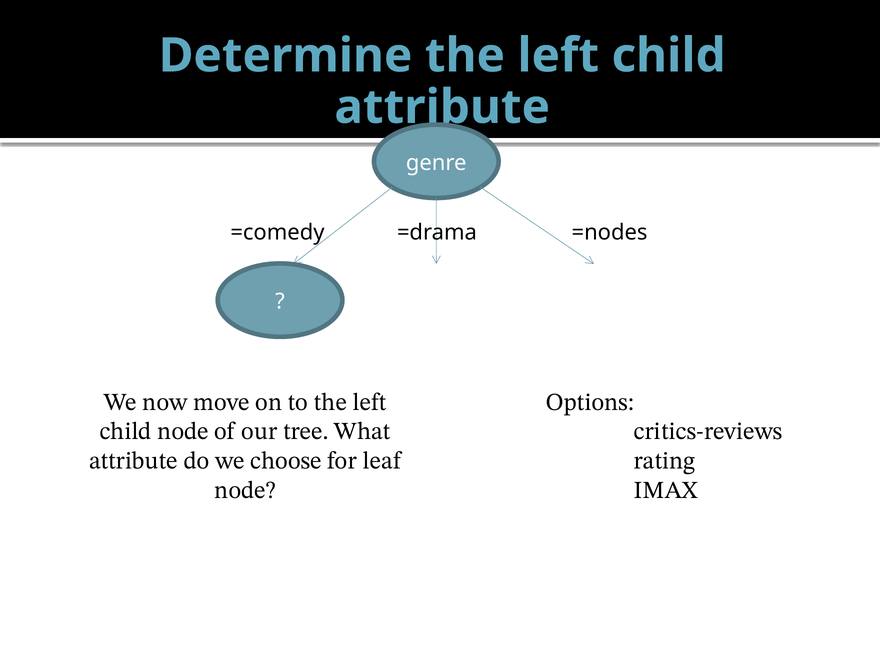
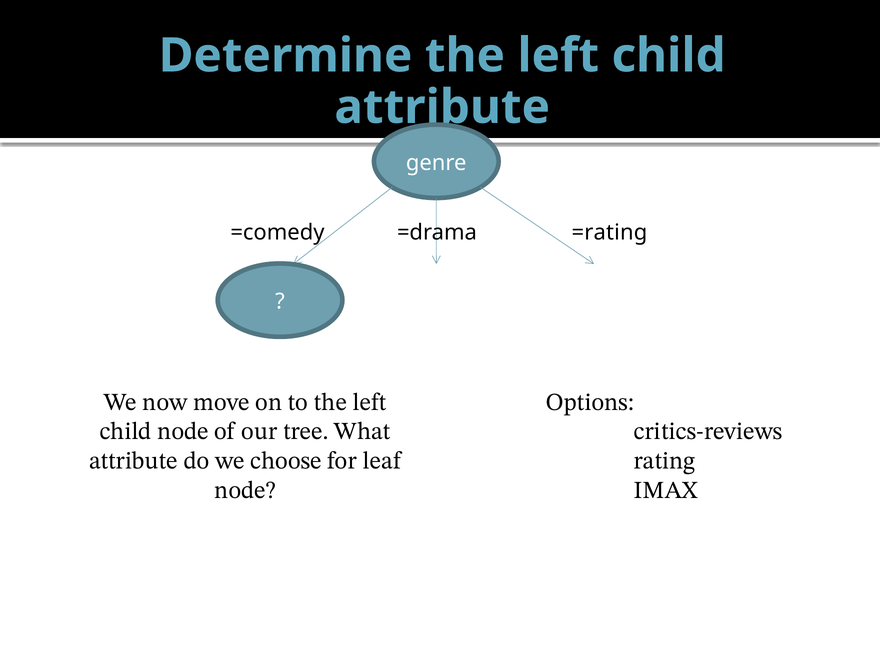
=nodes: =nodes -> =rating
